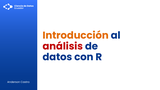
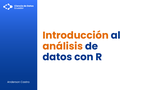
análisis colour: red -> orange
